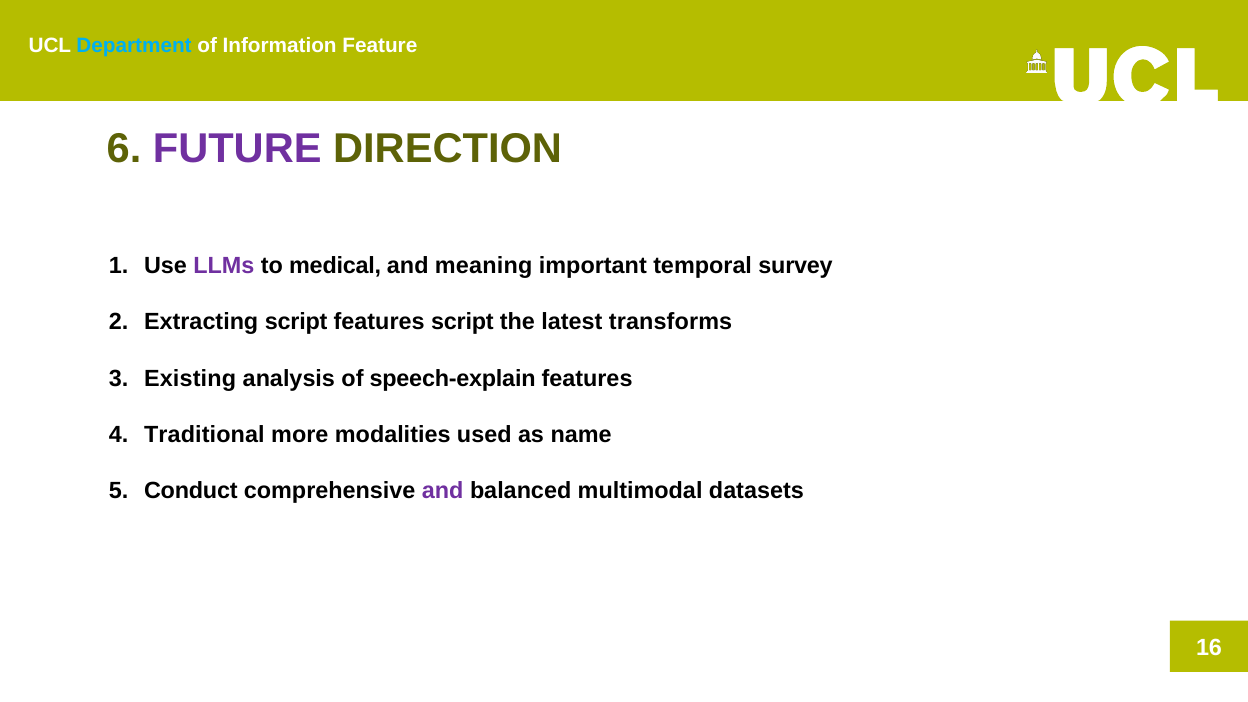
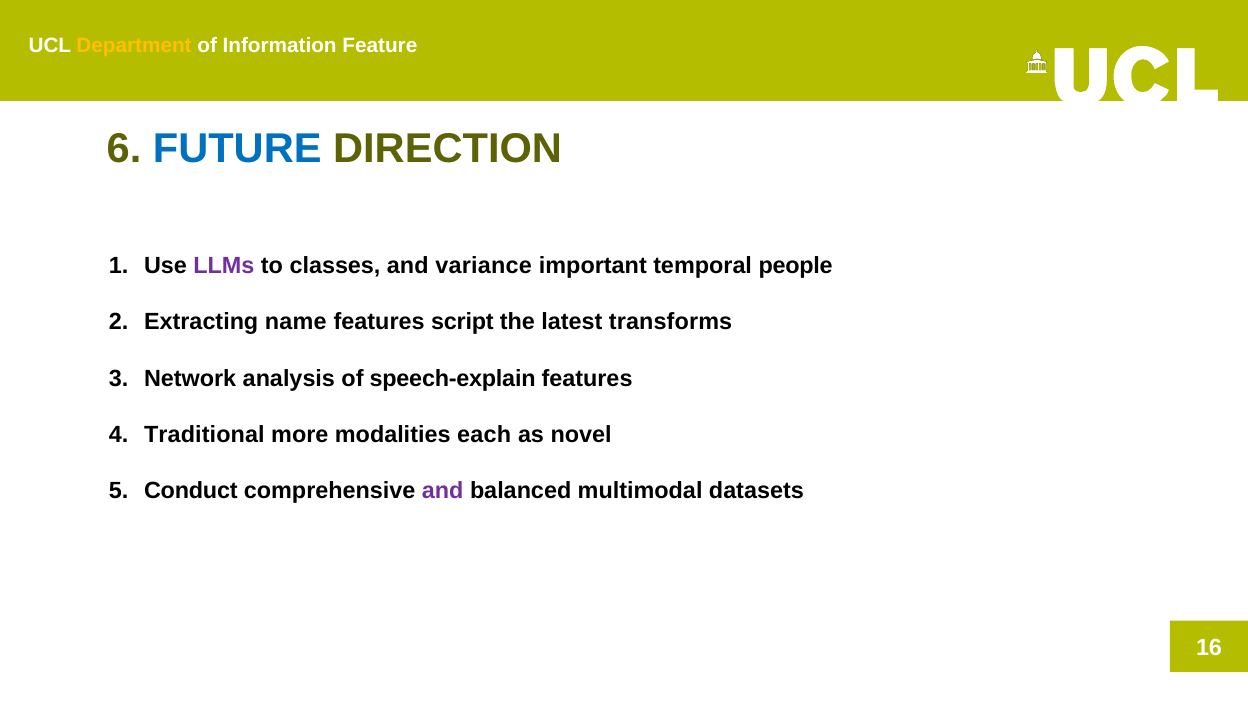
Department colour: light blue -> yellow
FUTURE colour: purple -> blue
medical: medical -> classes
meaning: meaning -> variance
survey: survey -> people
Extracting script: script -> name
Existing: Existing -> Network
used: used -> each
name: name -> novel
